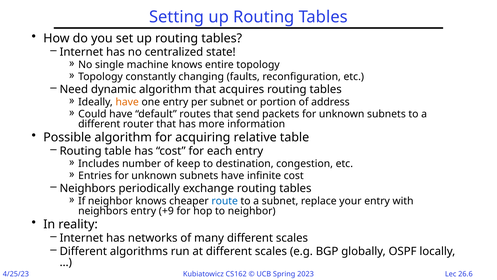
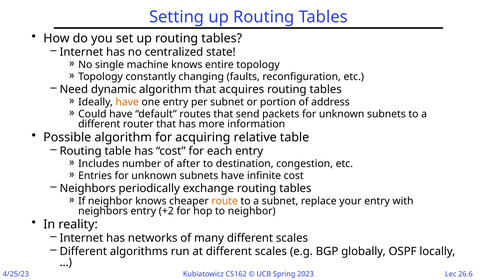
keep: keep -> after
route colour: blue -> orange
+9: +9 -> +2
